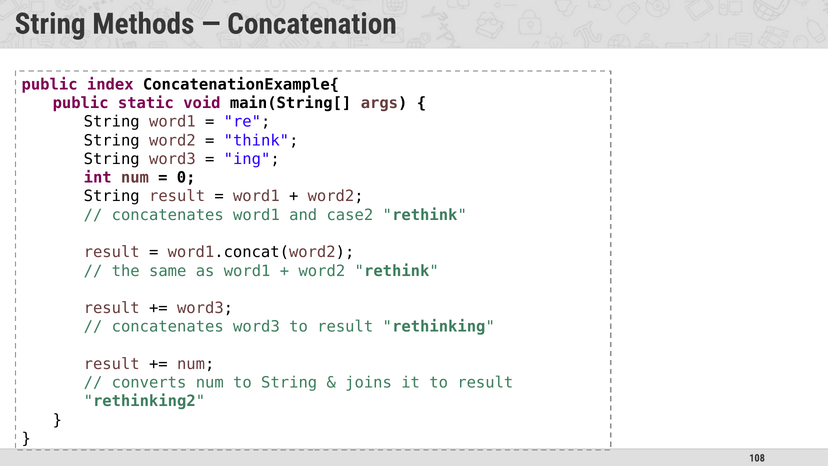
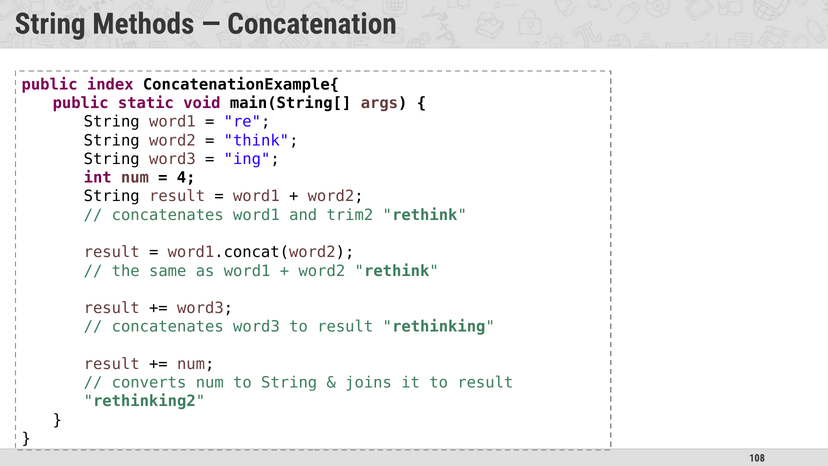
0: 0 -> 4
case2: case2 -> trim2
